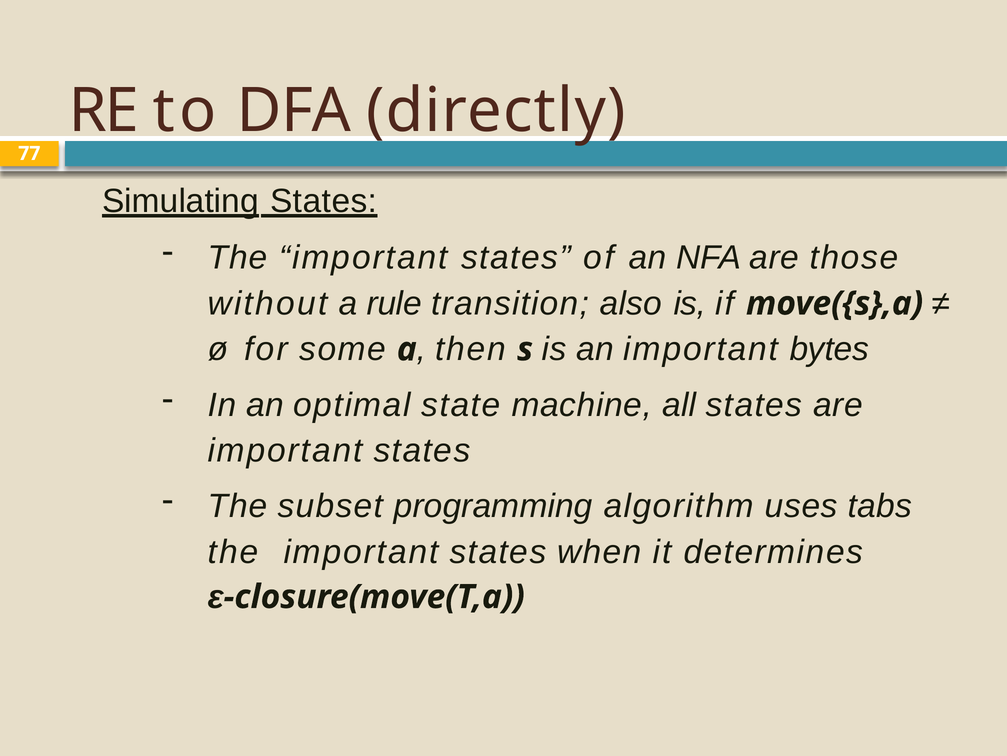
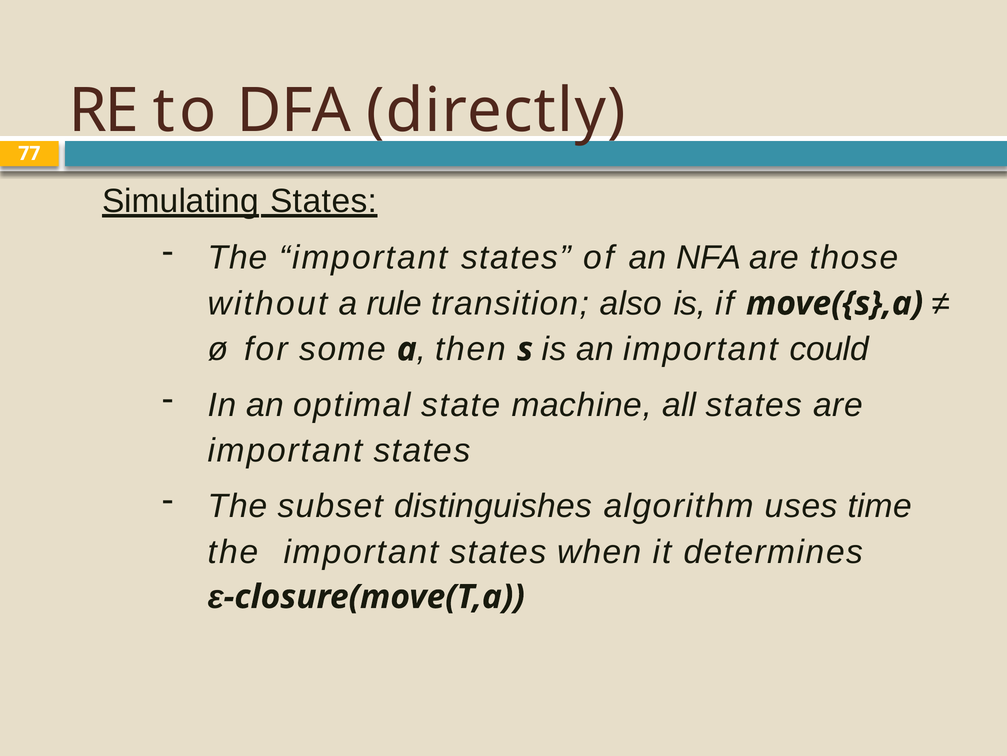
bytes: bytes -> could
programming: programming -> distinguishes
tabs: tabs -> time
